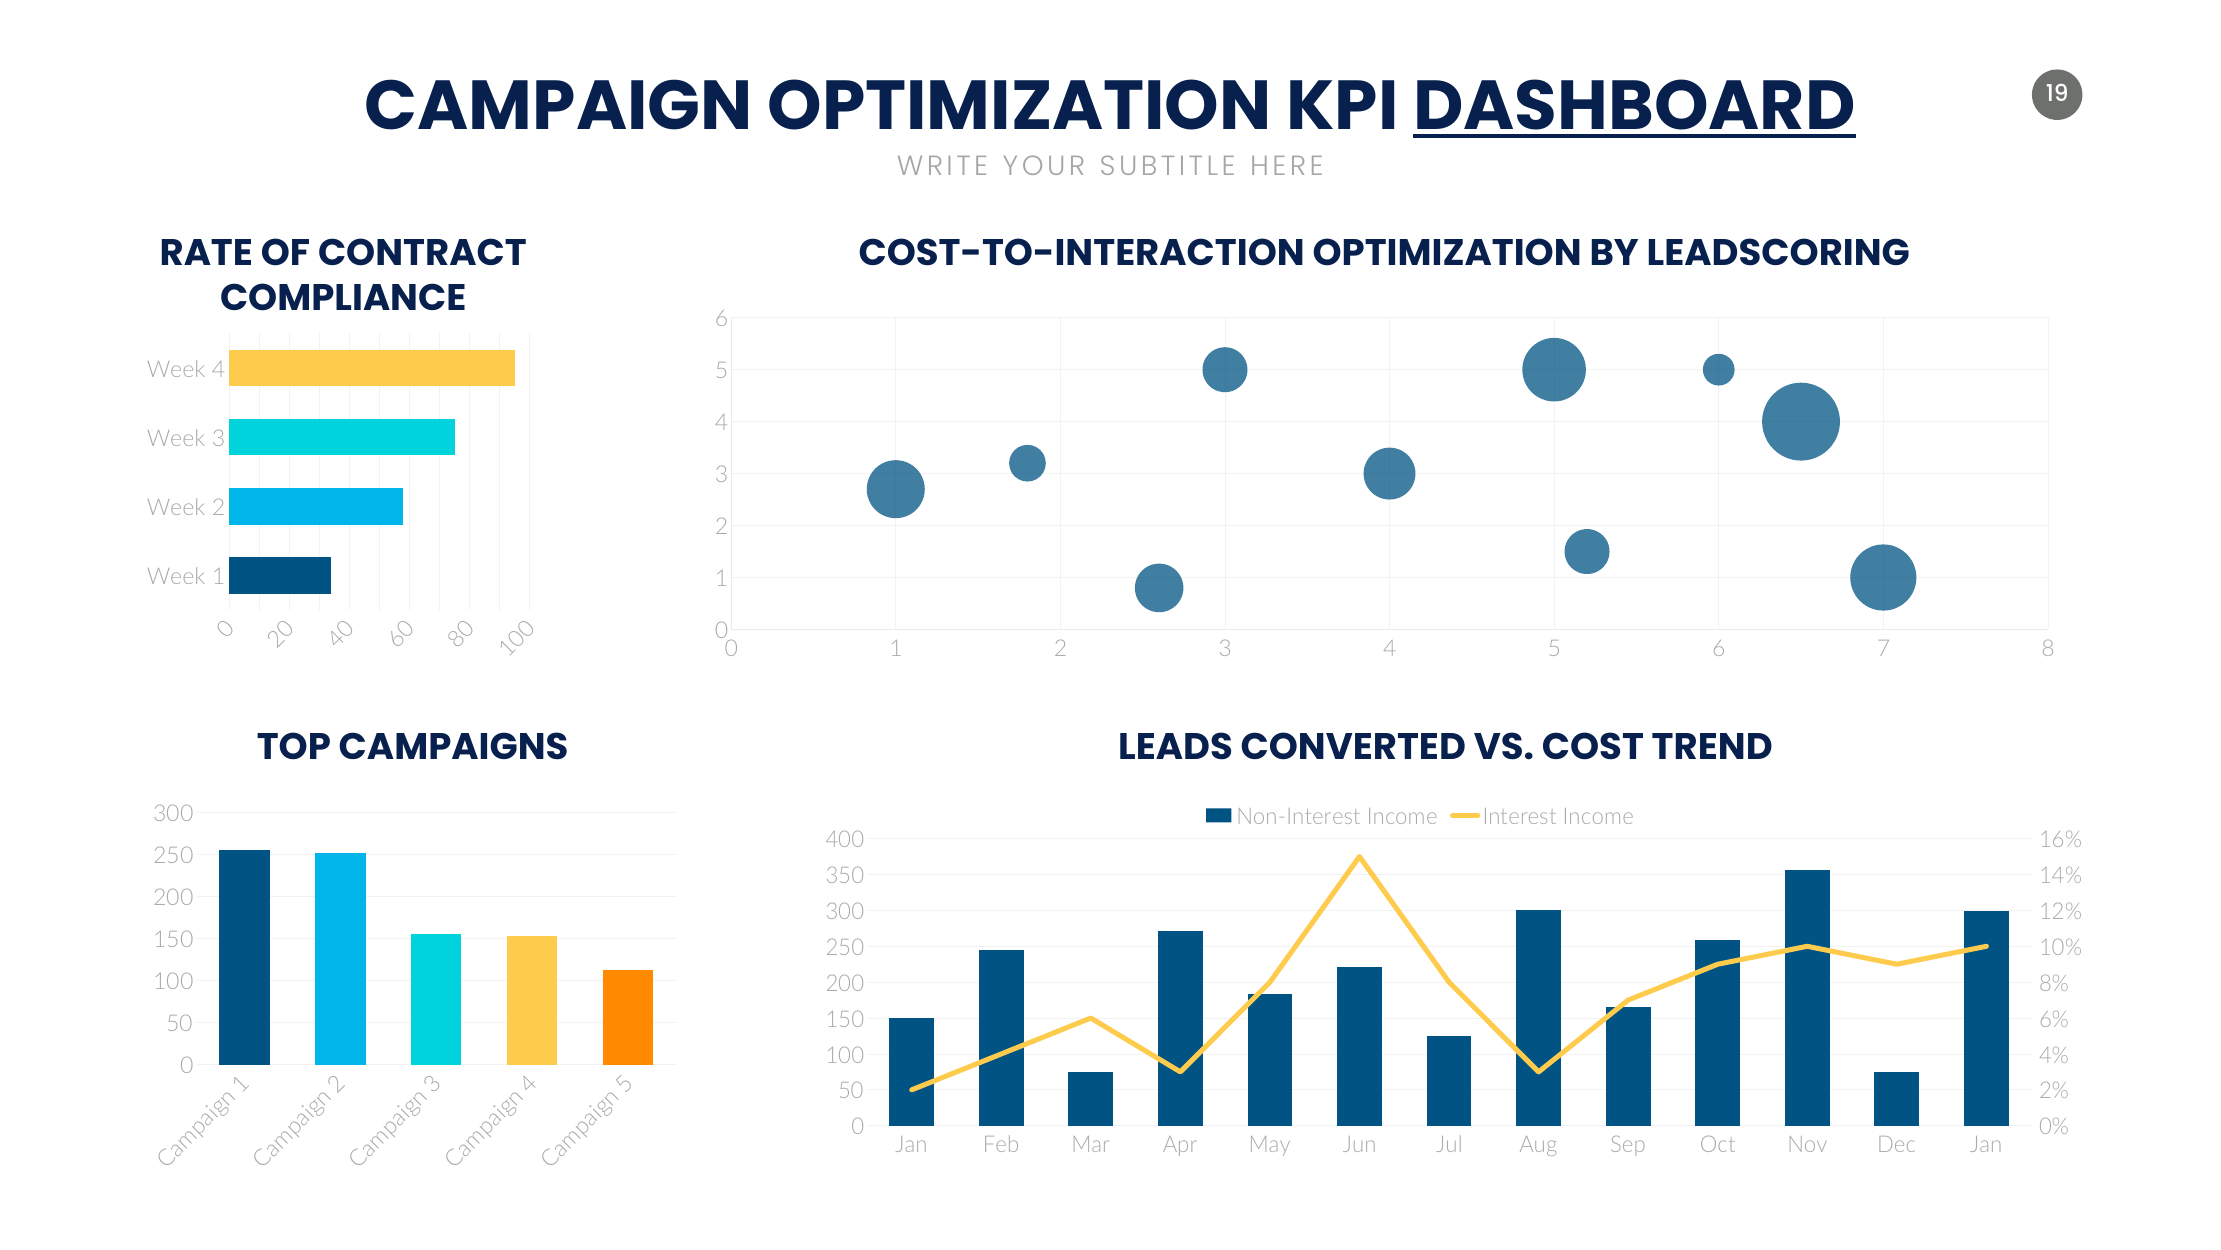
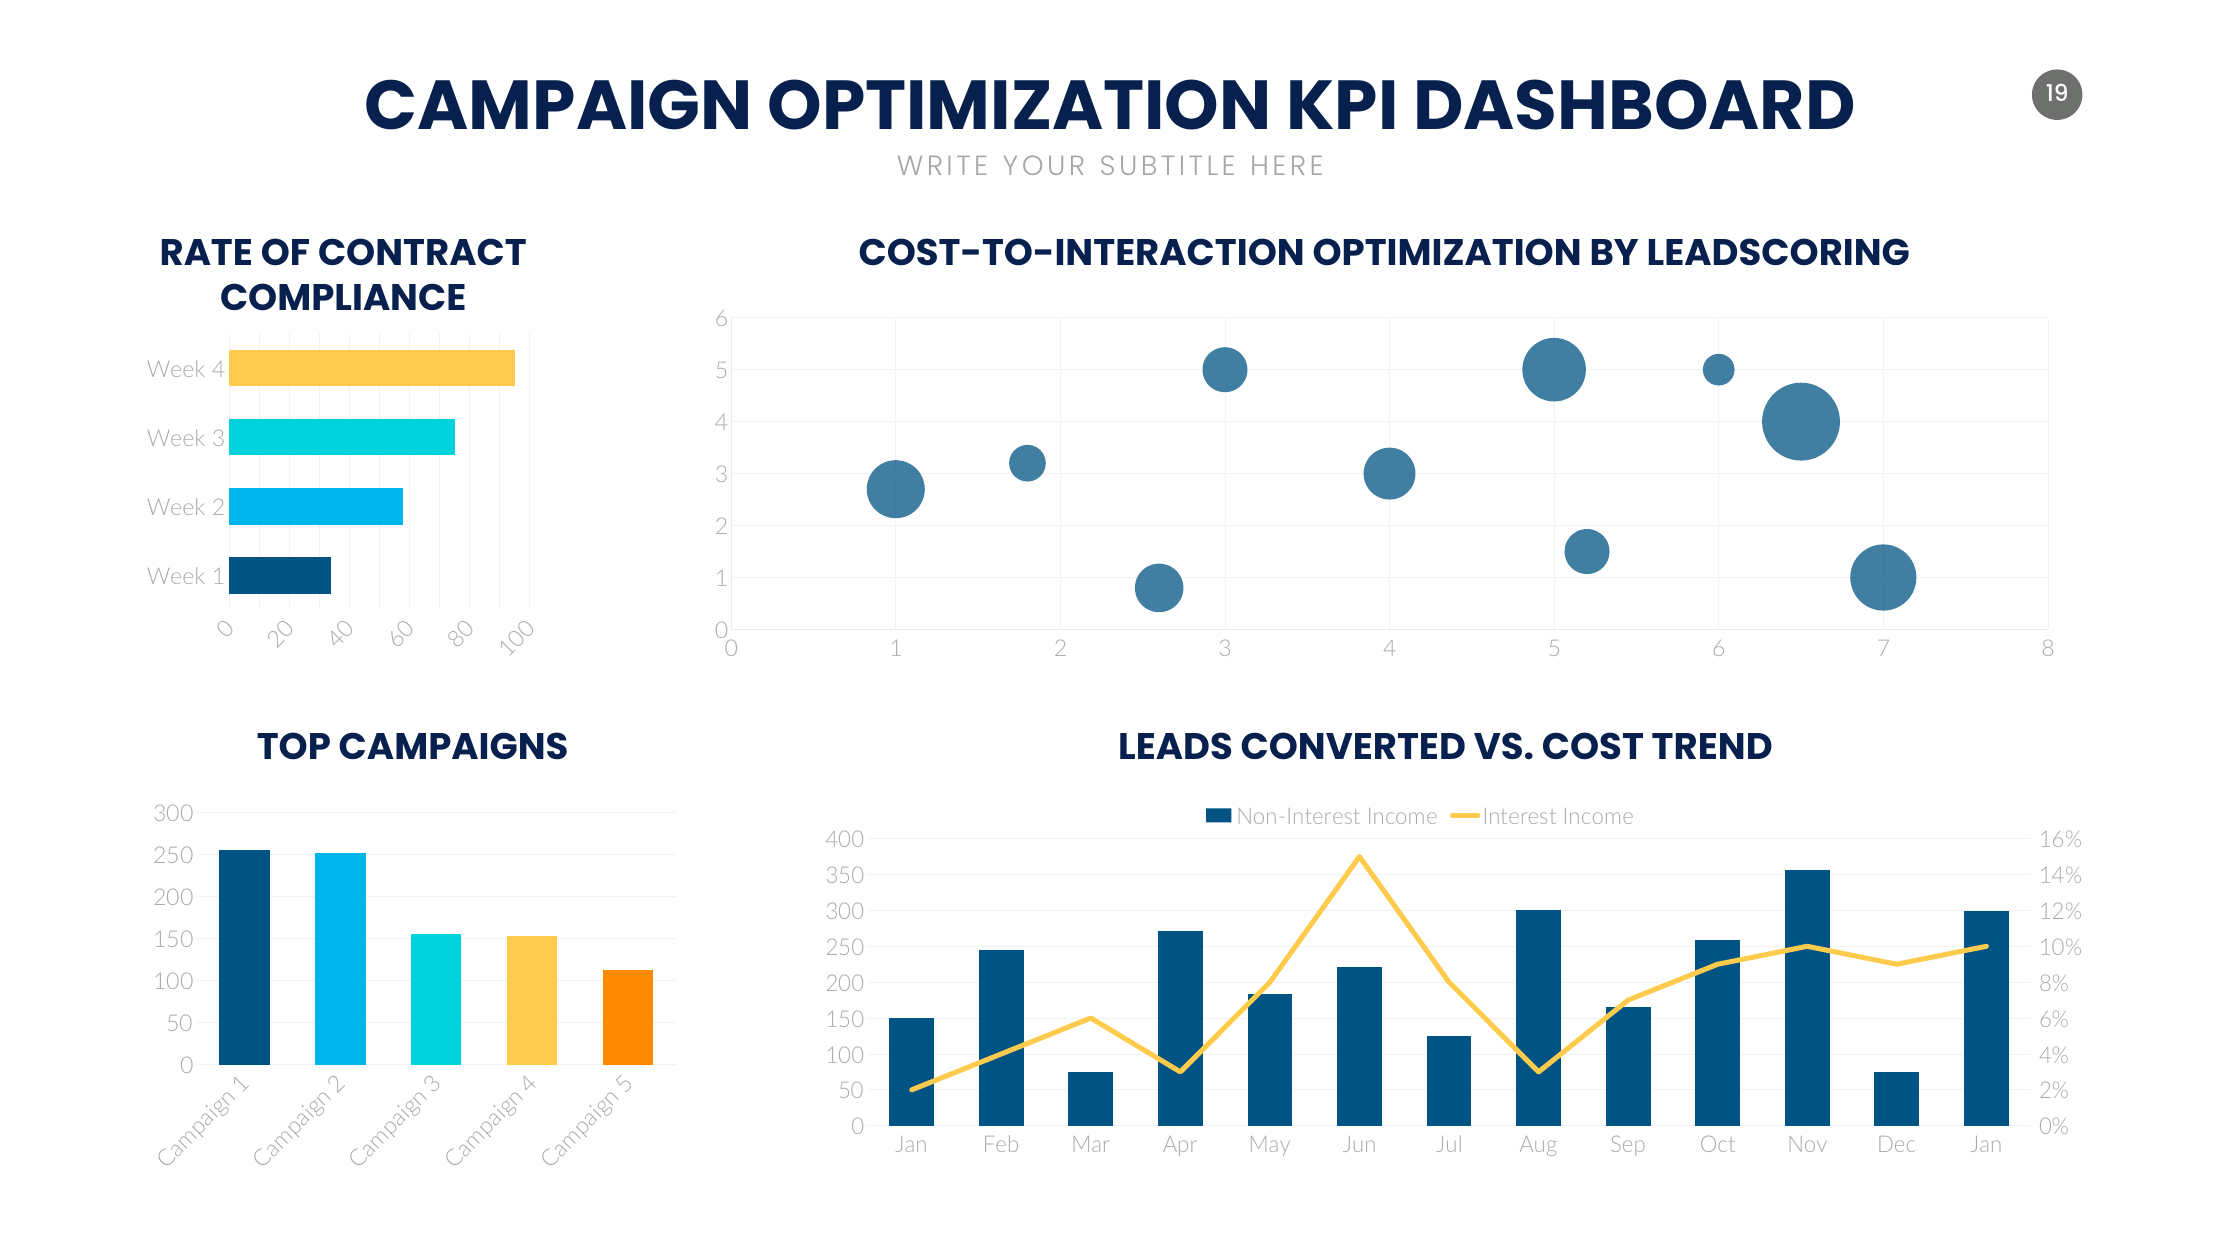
DASHBOARD underline: present -> none
